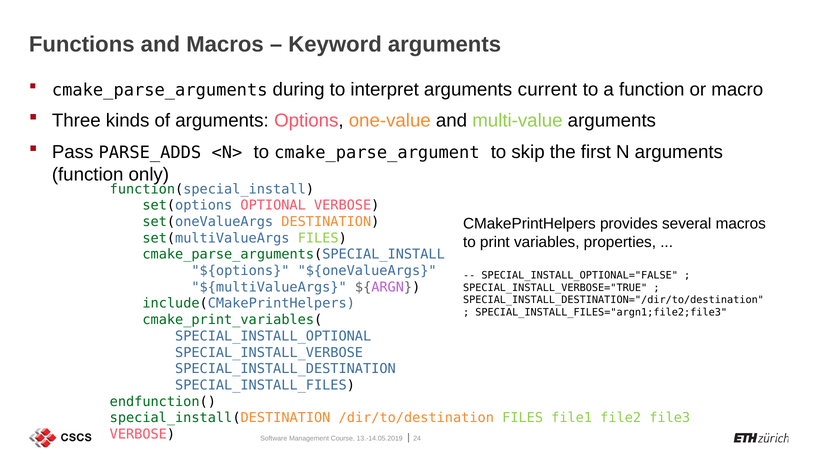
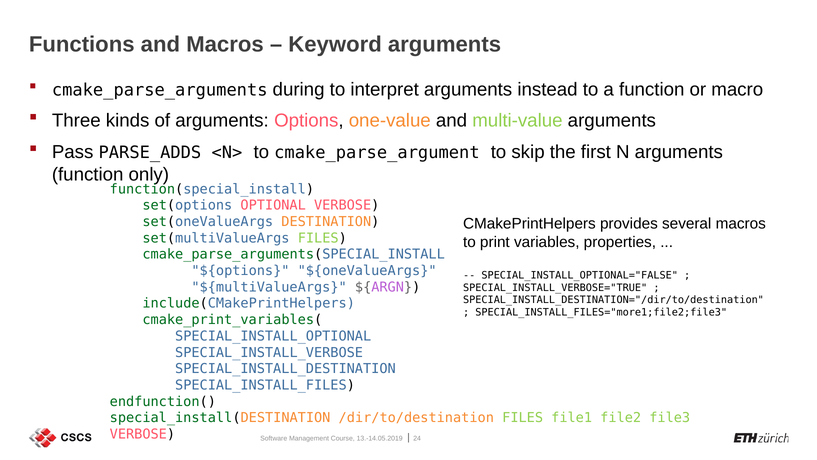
current: current -> instead
SPECIAL_INSTALL_FILES="argn1;file2;file3: SPECIAL_INSTALL_FILES="argn1;file2;file3 -> SPECIAL_INSTALL_FILES="more1;file2;file3
